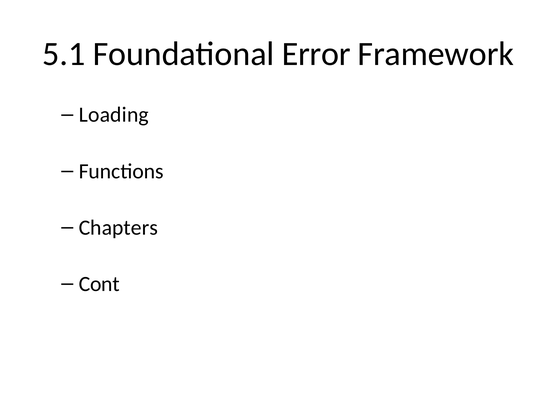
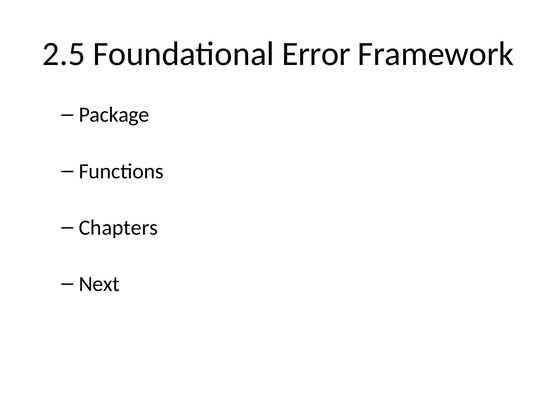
5.1: 5.1 -> 2.5
Loading: Loading -> Package
Cont: Cont -> Next
